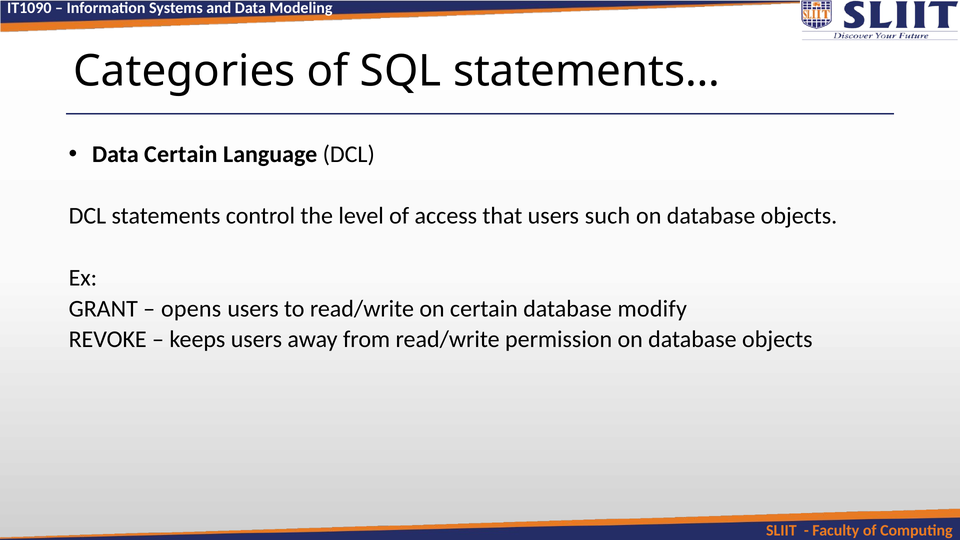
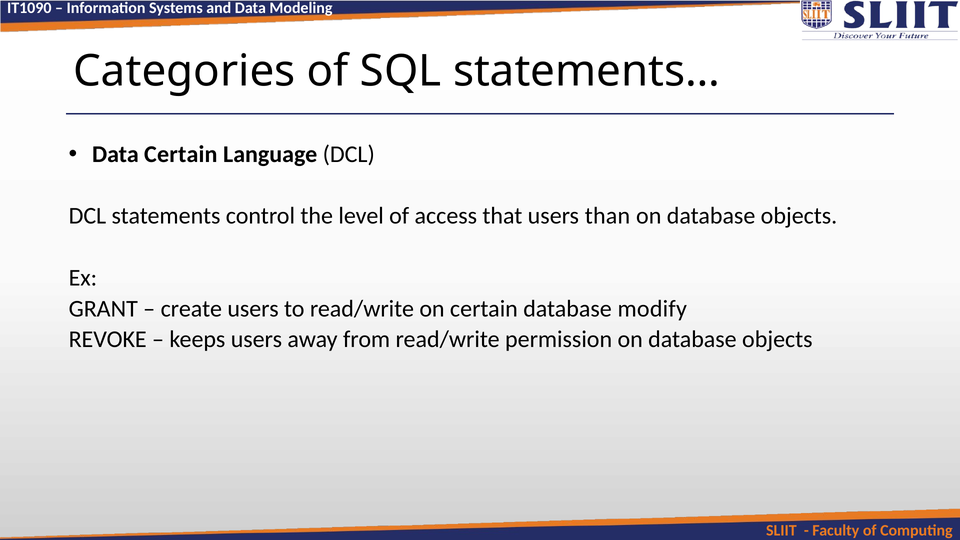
such: such -> than
opens: opens -> create
